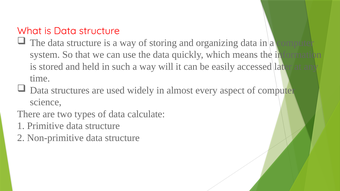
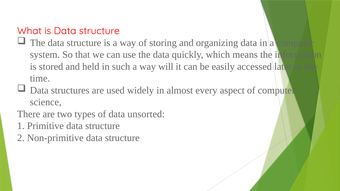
calculate: calculate -> unsorted
